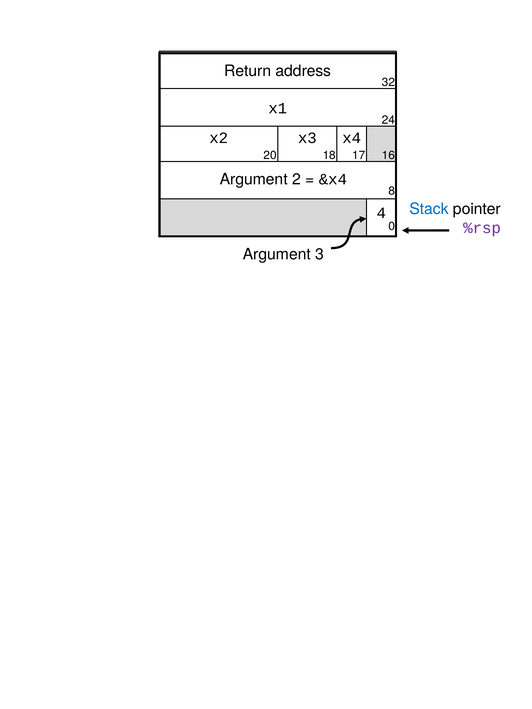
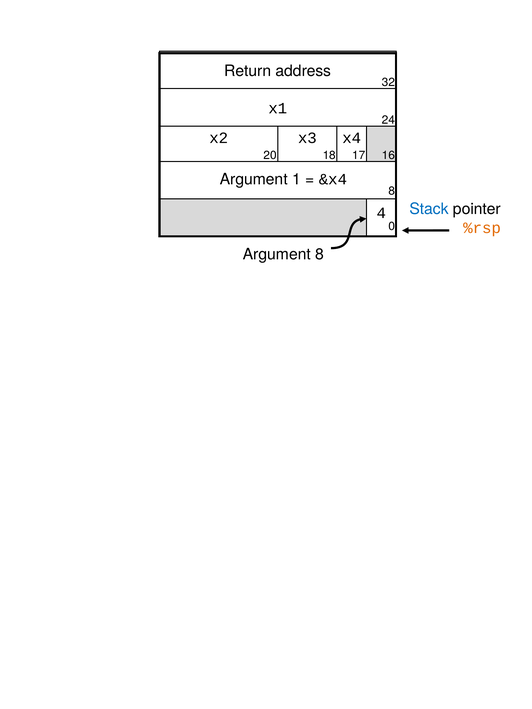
2: 2 -> 1
%rsp colour: purple -> orange
Argument 3: 3 -> 8
